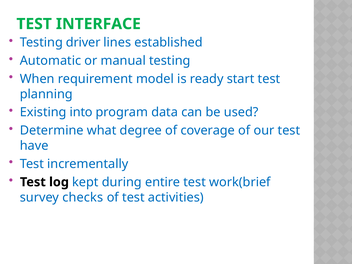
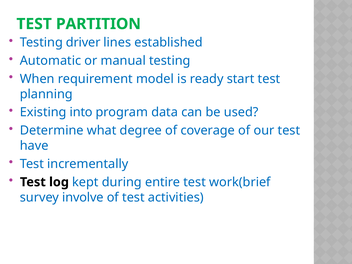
INTERFACE: INTERFACE -> PARTITION
checks: checks -> involve
